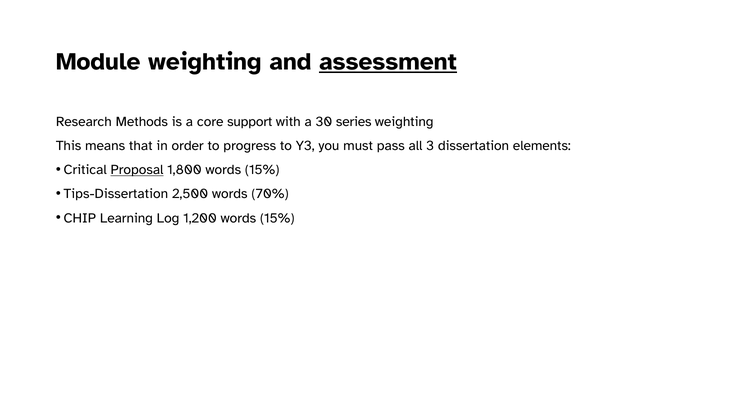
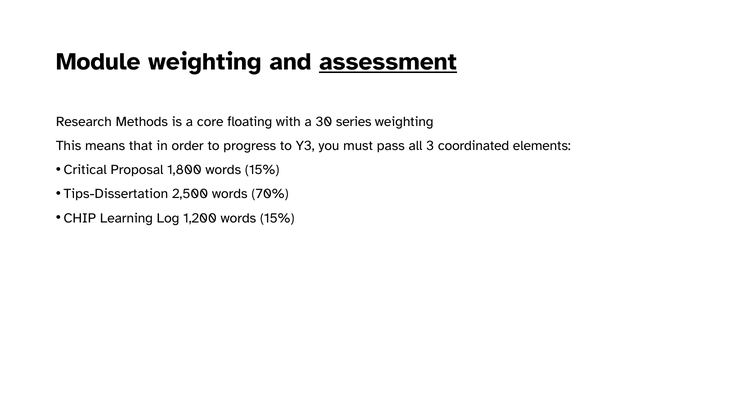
support: support -> floating
dissertation: dissertation -> coordinated
Proposal underline: present -> none
